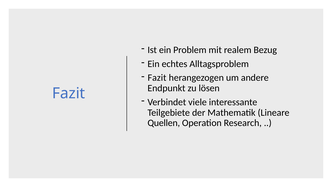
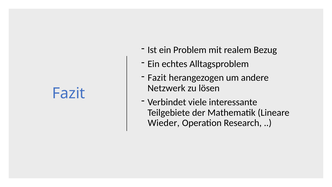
Endpunkt: Endpunkt -> Netzwerk
Quellen: Quellen -> Wieder
